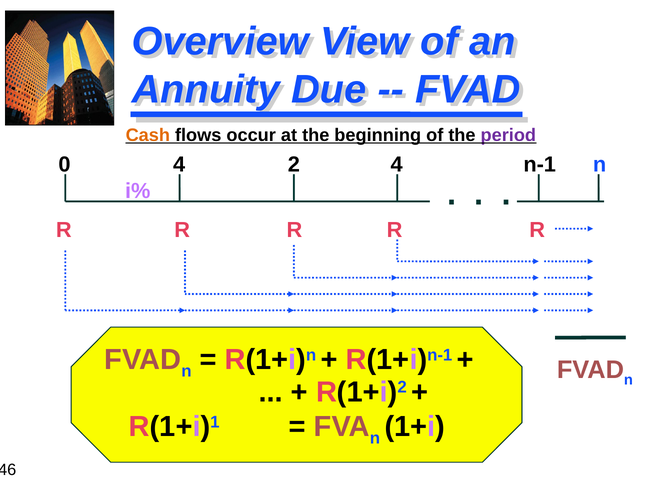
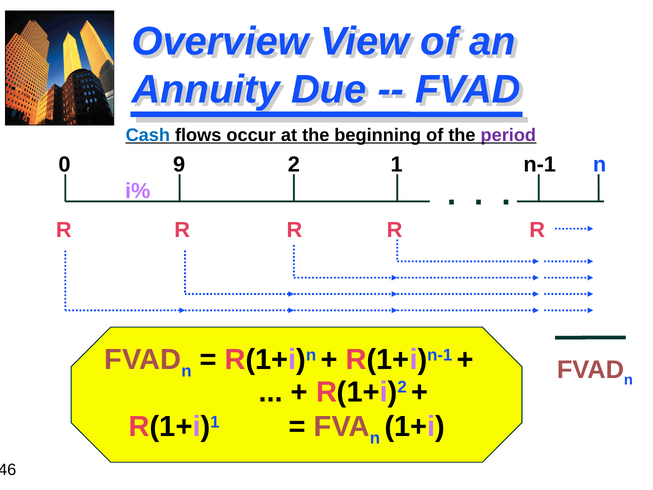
Cash colour: orange -> blue
0 4: 4 -> 9
2 4: 4 -> 1
